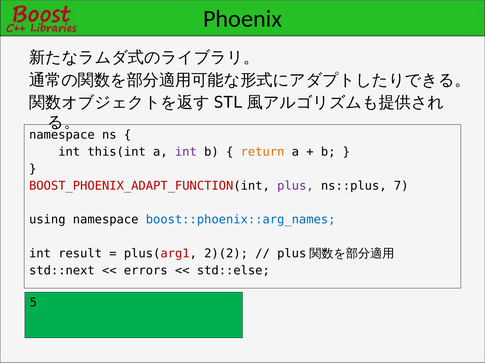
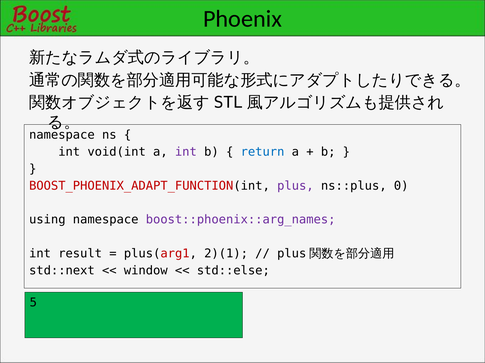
this(int: this(int -> void(int
return colour: orange -> blue
7: 7 -> 0
boost::phoenix::arg_names colour: blue -> purple
2)(2: 2)(2 -> 2)(1
errors: errors -> window
